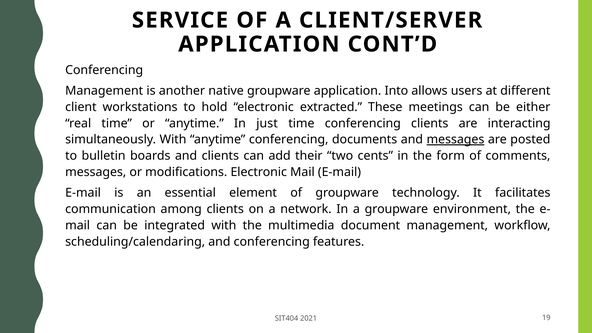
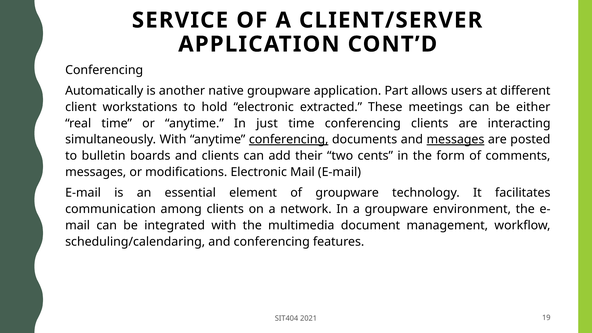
Management at (104, 91): Management -> Automatically
Into: Into -> Part
conferencing at (289, 140) underline: none -> present
